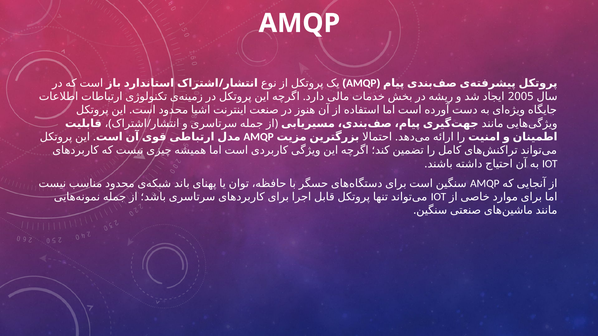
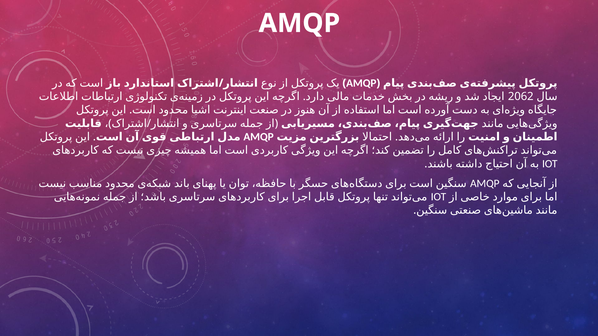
2005: 2005 -> 2062
